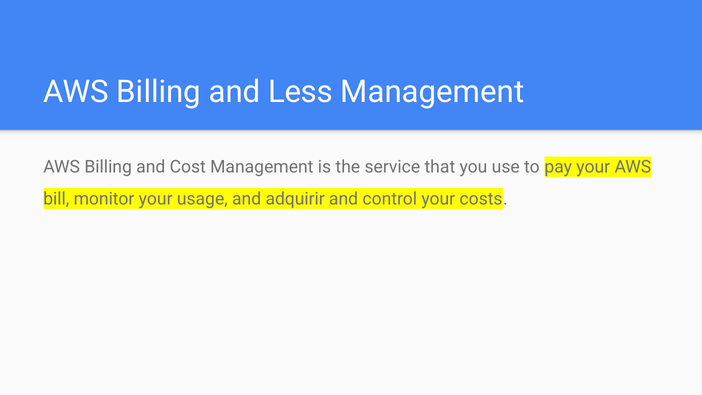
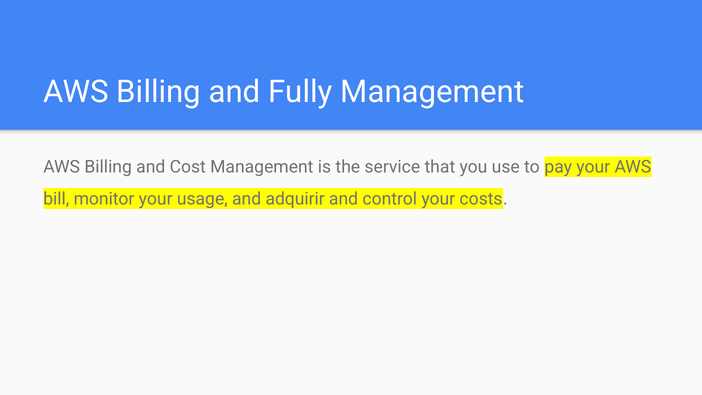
Less: Less -> Fully
